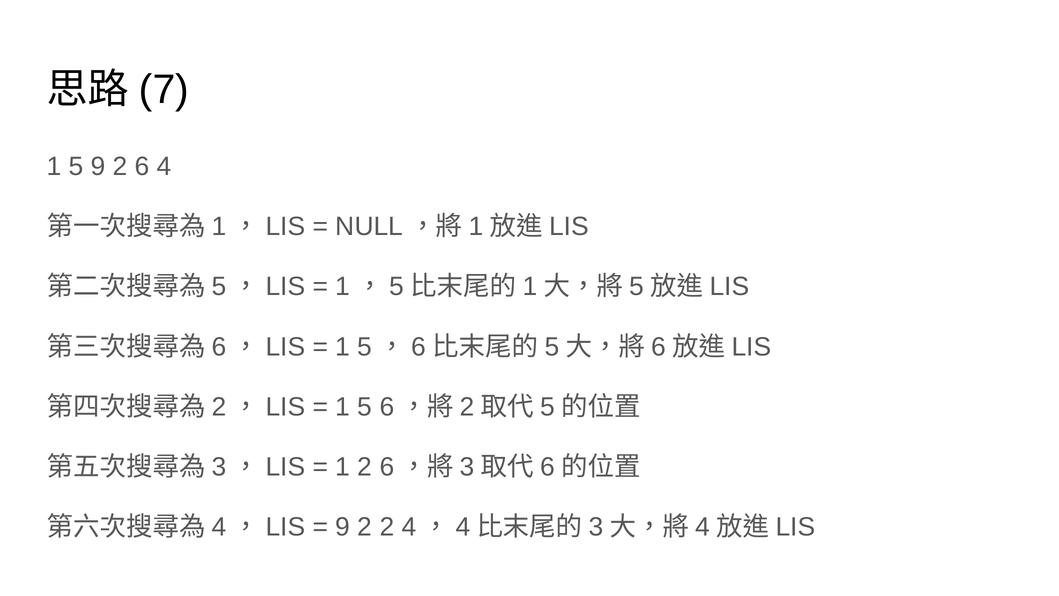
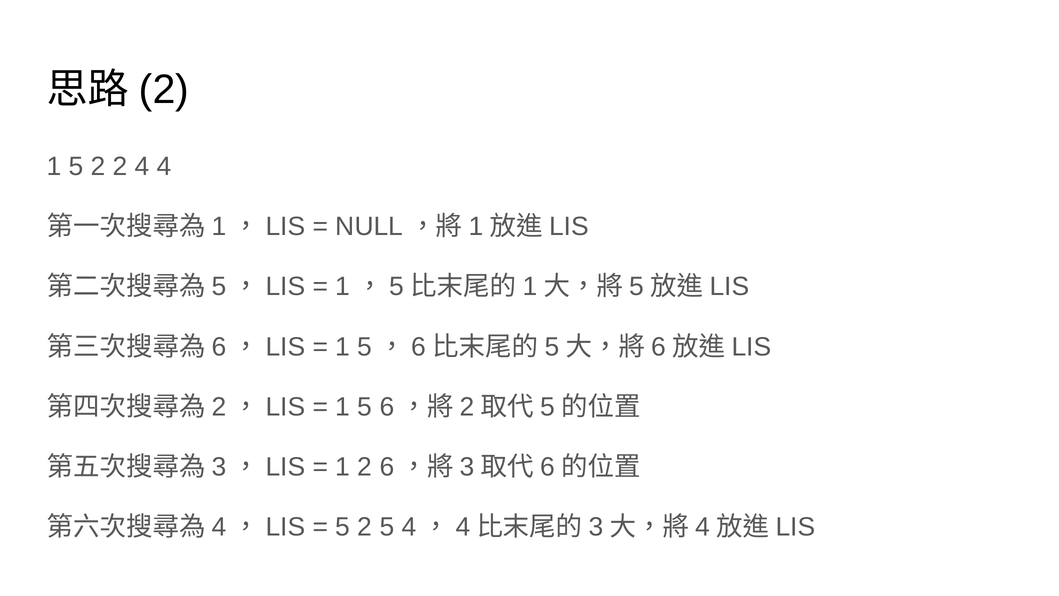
7 at (164, 90): 7 -> 2
1 5 9: 9 -> 2
2 6: 6 -> 4
9 at (343, 527): 9 -> 5
2 2: 2 -> 5
